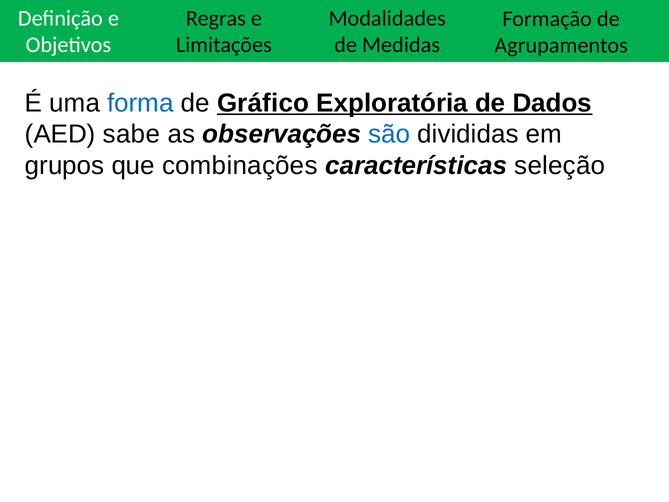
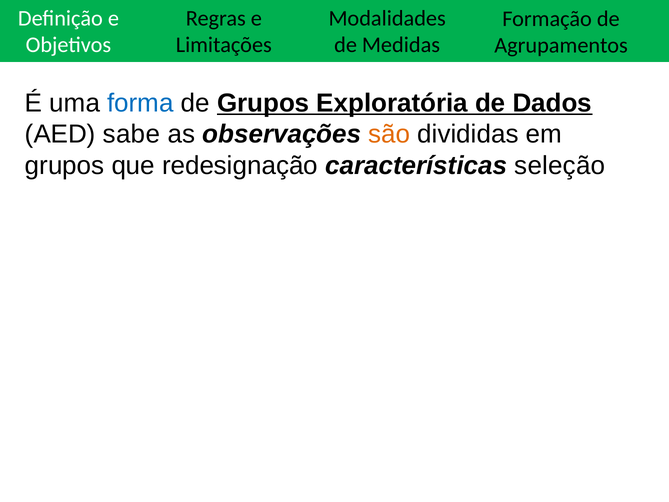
de Gráfico: Gráfico -> Grupos
são colour: blue -> orange
combinações: combinações -> redesignação
